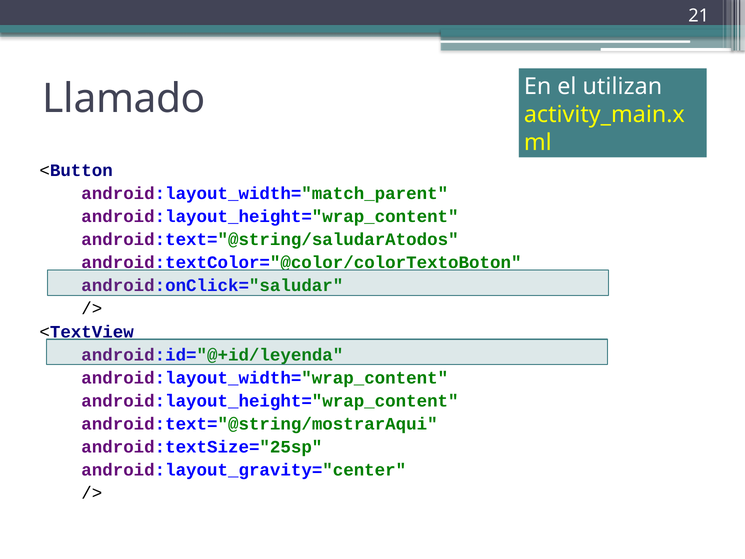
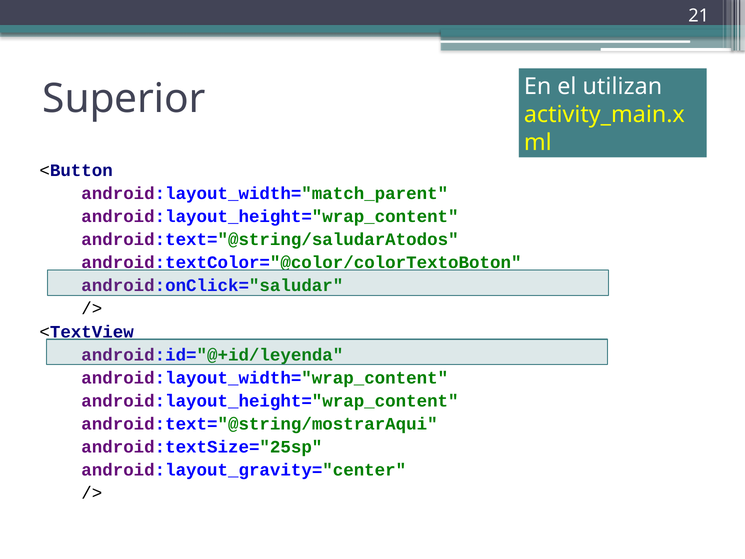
Llamado: Llamado -> Superior
